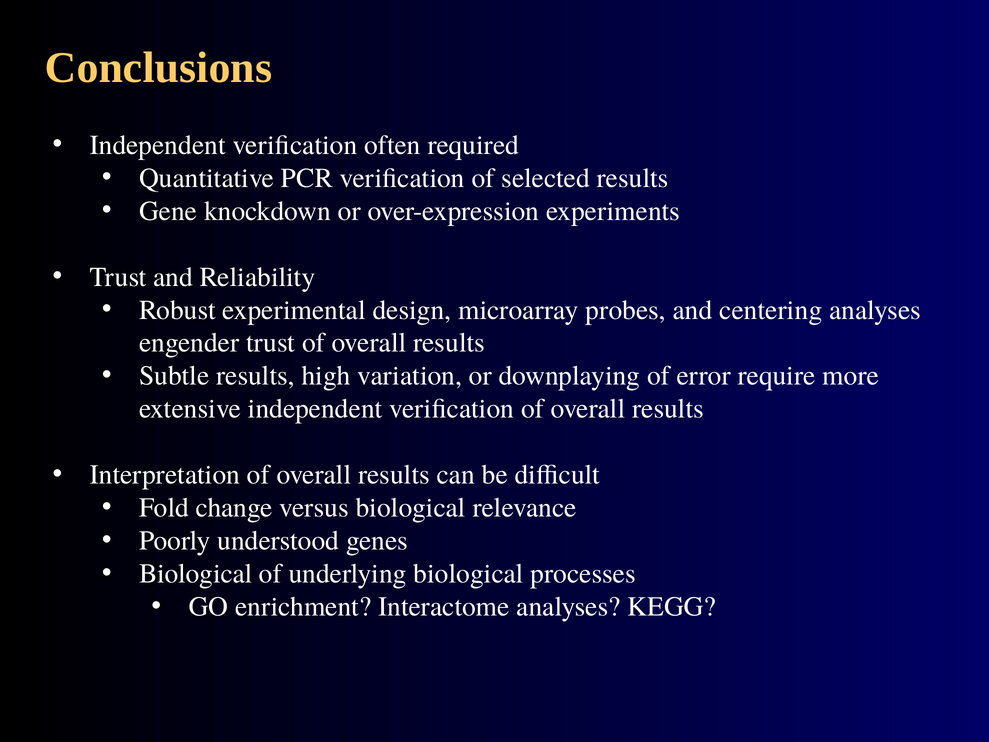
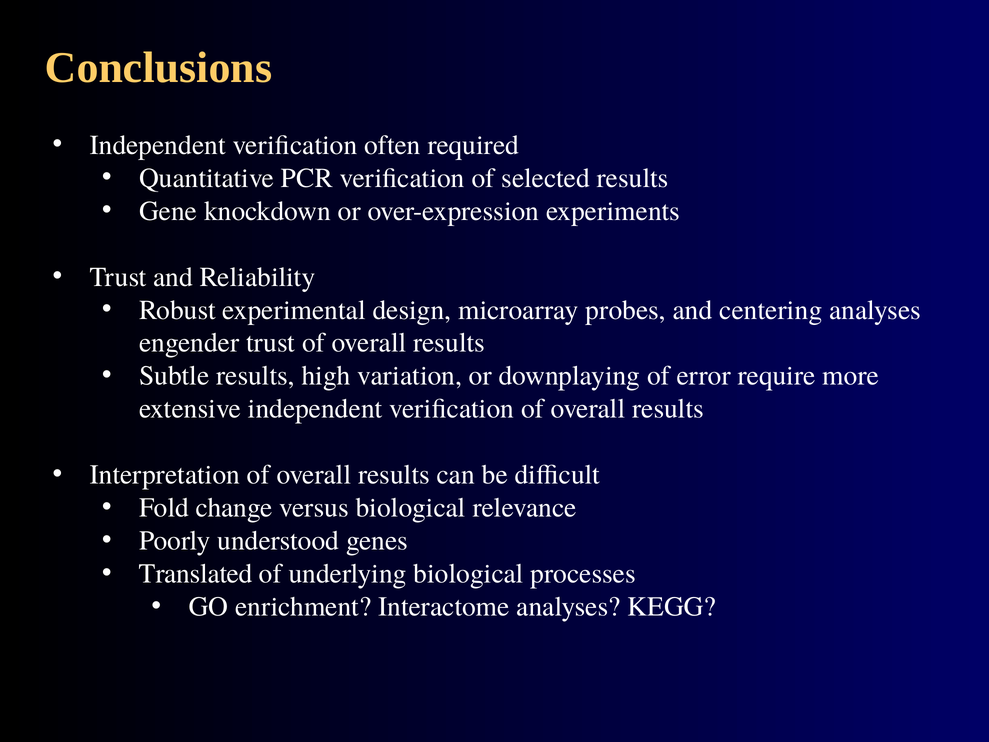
Biological at (196, 574): Biological -> Translated
